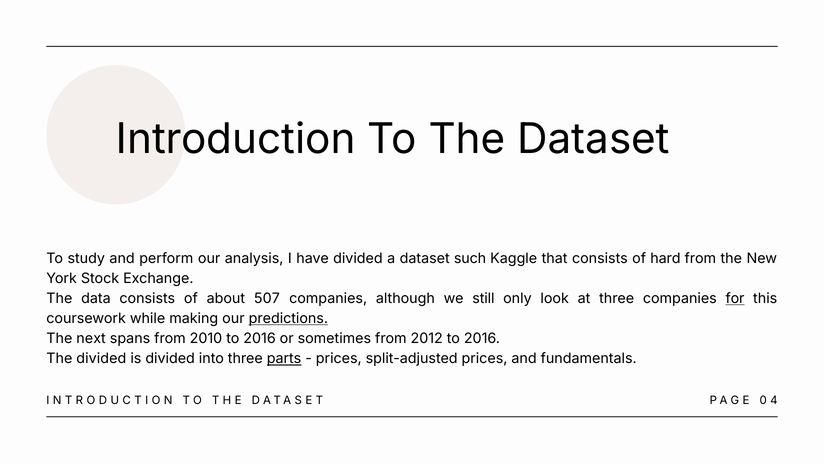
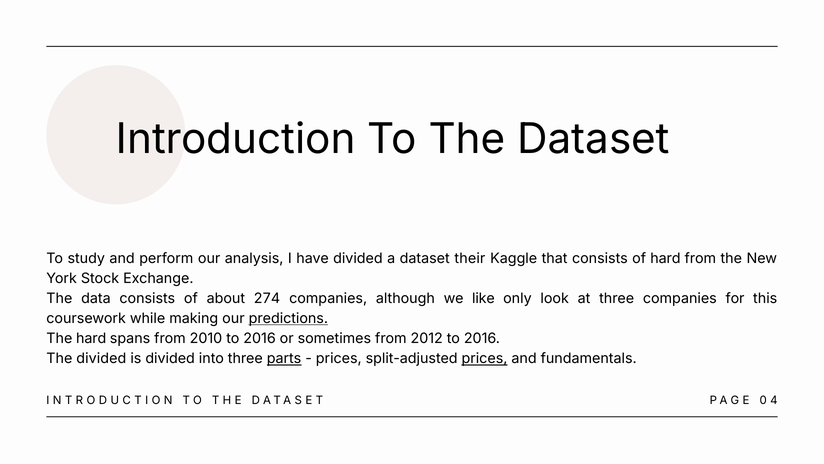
such: such -> their
507: 507 -> 274
still: still -> like
for underline: present -> none
The next: next -> hard
prices at (485, 358) underline: none -> present
